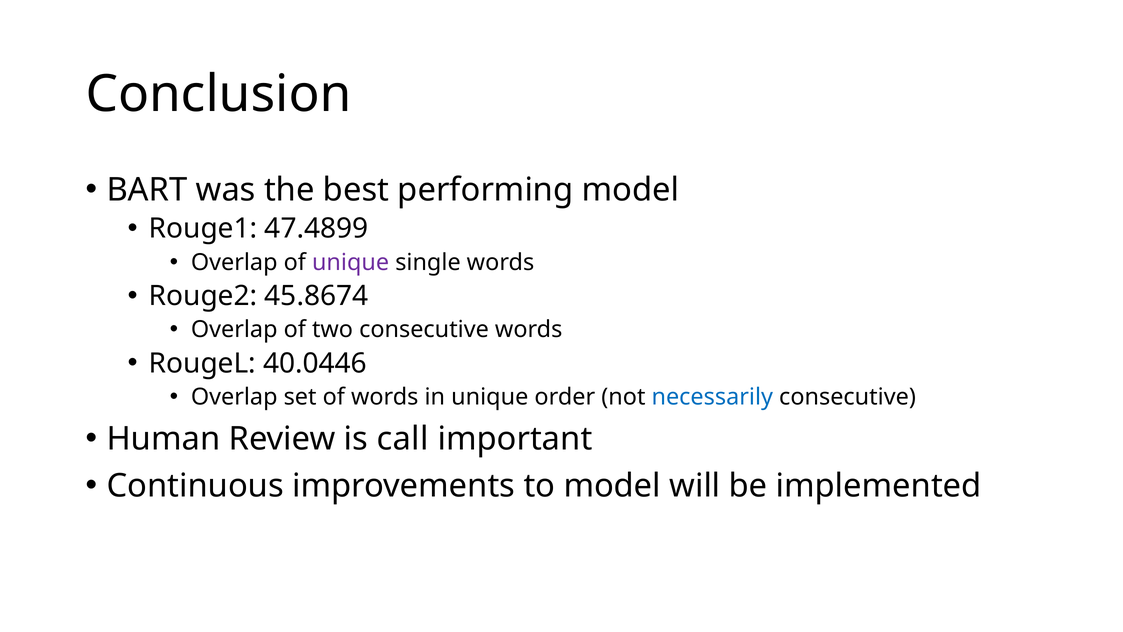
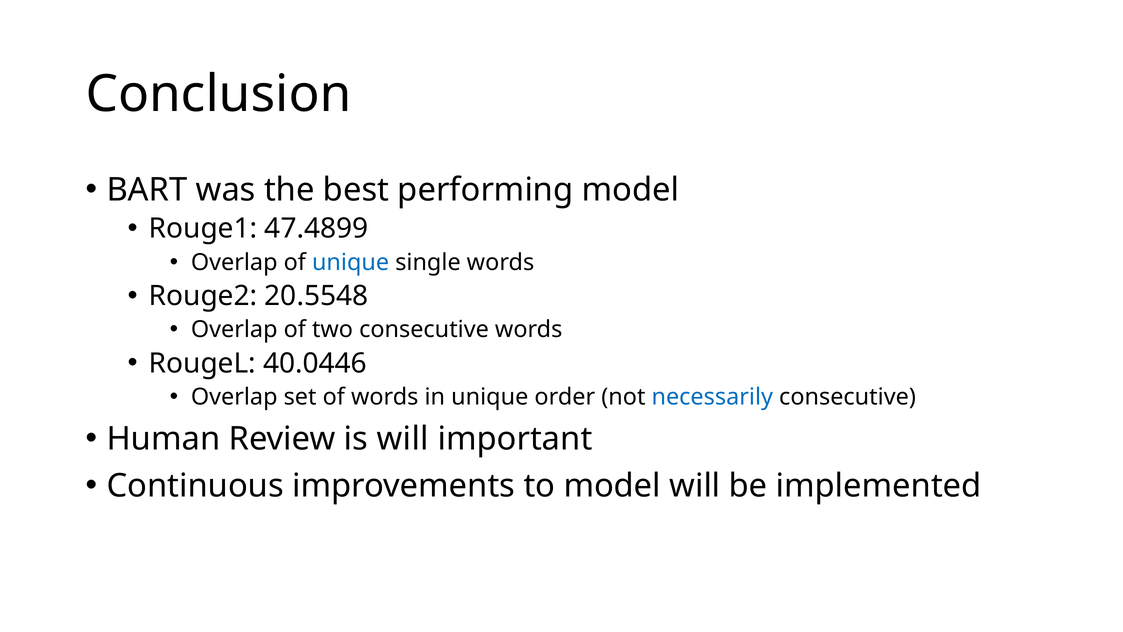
unique at (351, 262) colour: purple -> blue
45.8674: 45.8674 -> 20.5548
is call: call -> will
